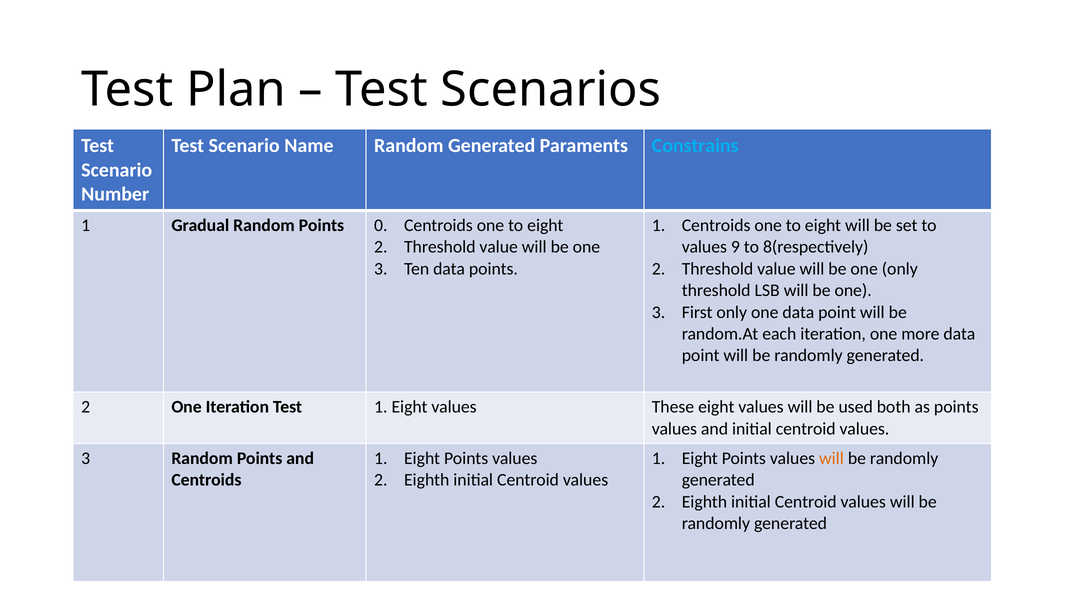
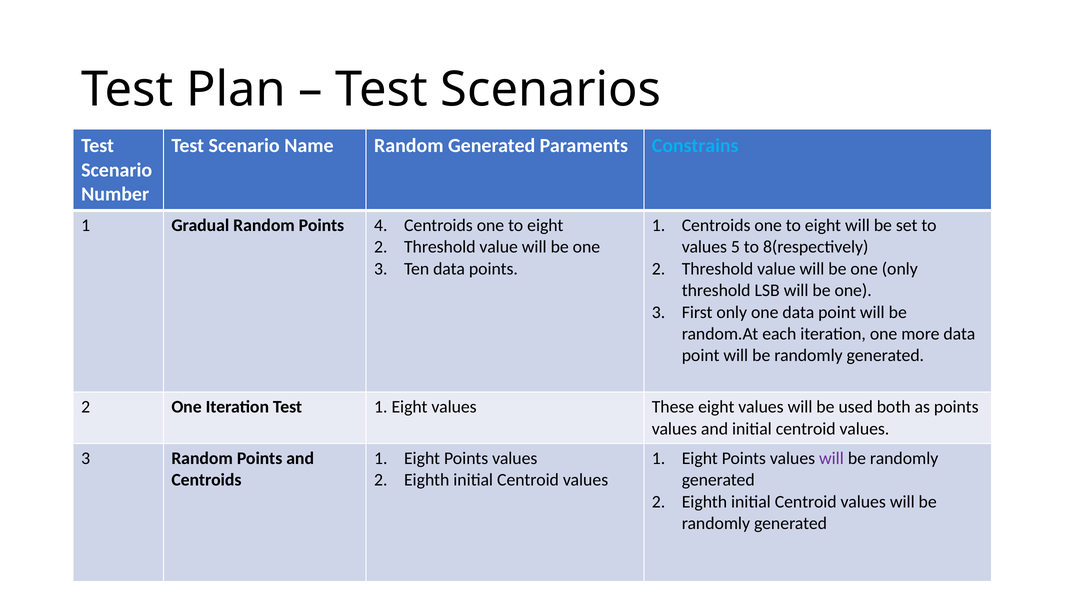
0: 0 -> 4
9: 9 -> 5
will at (831, 458) colour: orange -> purple
